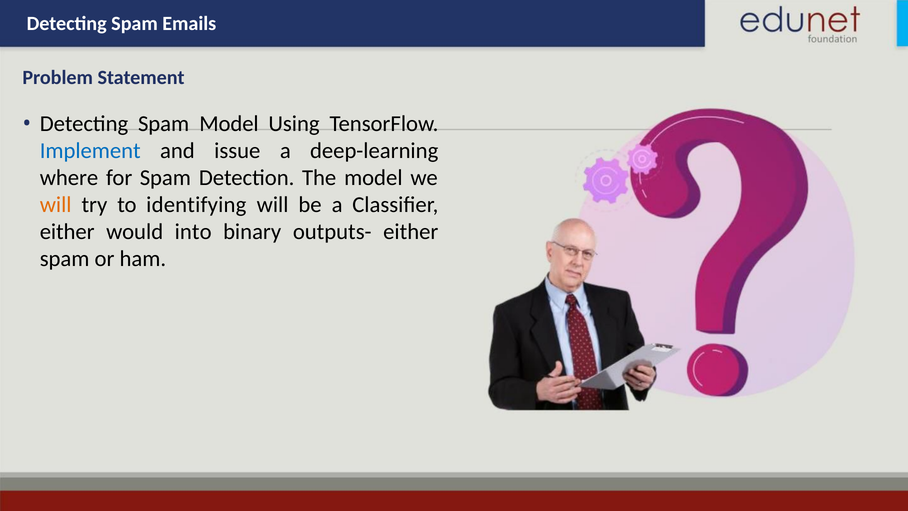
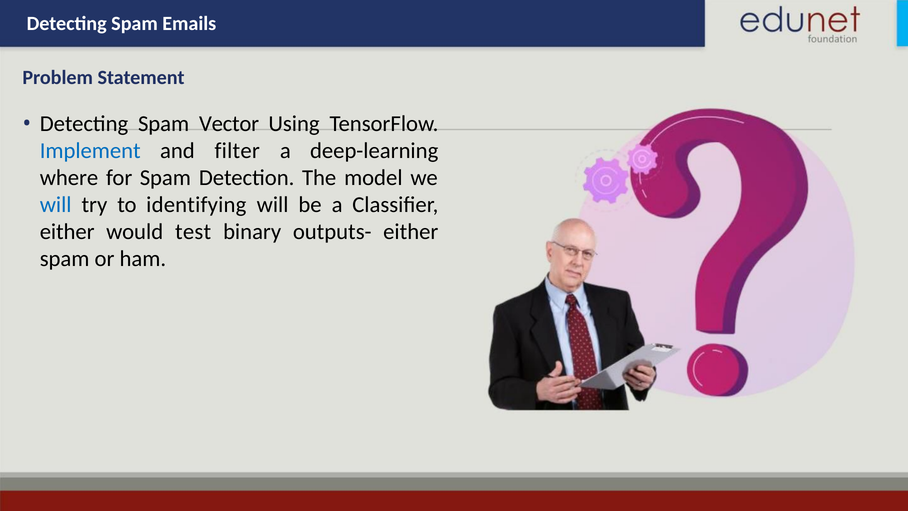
Spam Model: Model -> Vector
issue: issue -> filter
will at (56, 205) colour: orange -> blue
into: into -> test
